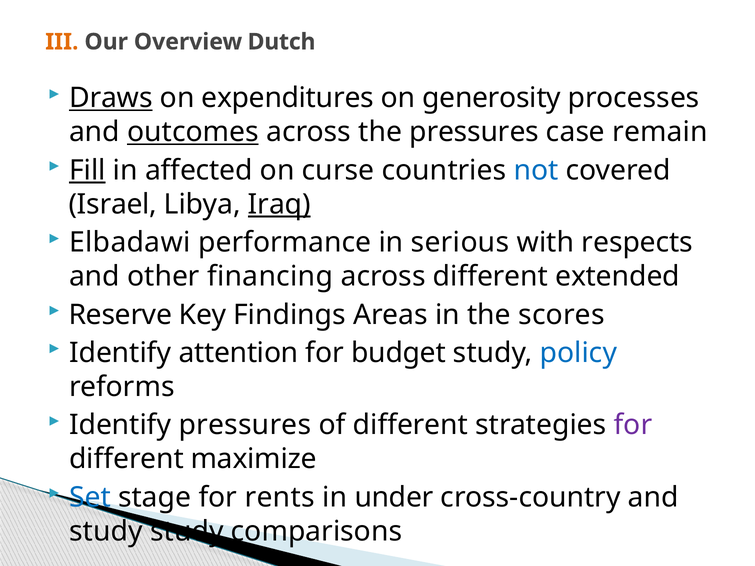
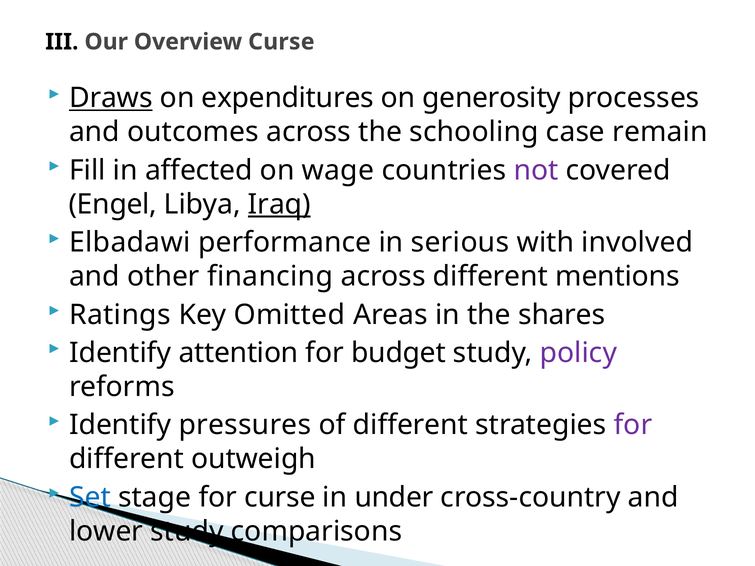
III colour: orange -> black
Overview Dutch: Dutch -> Curse
outcomes underline: present -> none
the pressures: pressures -> schooling
Fill underline: present -> none
curse: curse -> wage
not colour: blue -> purple
Israel: Israel -> Engel
respects: respects -> involved
extended: extended -> mentions
Reserve: Reserve -> Ratings
Findings: Findings -> Omitted
scores: scores -> shares
policy colour: blue -> purple
maximize: maximize -> outweigh
for rents: rents -> curse
study at (106, 531): study -> lower
